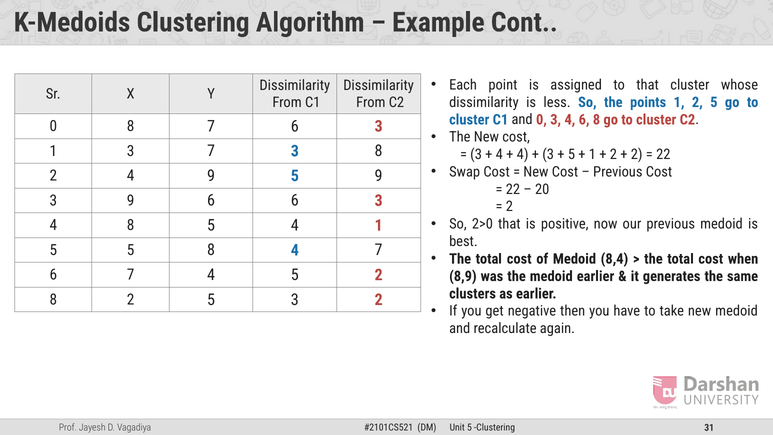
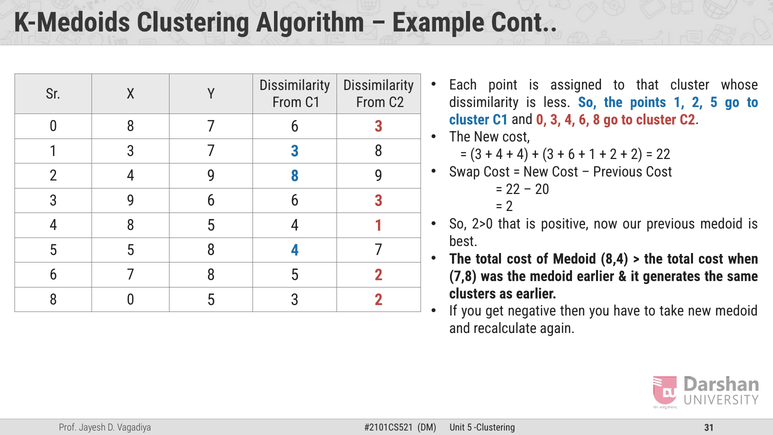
5 at (571, 154): 5 -> 6
9 5: 5 -> 8
7 4: 4 -> 8
8,9: 8,9 -> 7,8
2 at (131, 300): 2 -> 0
